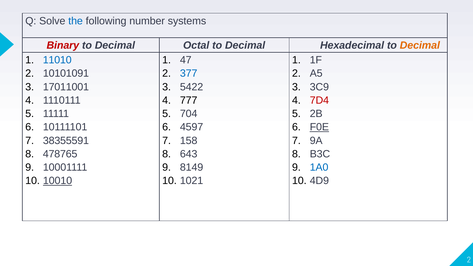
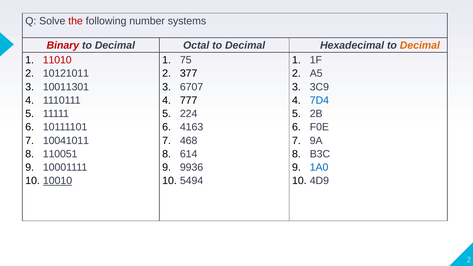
the colour: blue -> red
11010 colour: blue -> red
47: 47 -> 75
10101091: 10101091 -> 10121011
377 colour: blue -> black
17011001: 17011001 -> 10011301
5422: 5422 -> 6707
7D4 colour: red -> blue
704: 704 -> 224
4597: 4597 -> 4163
F0E underline: present -> none
38355591: 38355591 -> 10041011
158: 158 -> 468
478765: 478765 -> 110051
643: 643 -> 614
8149: 8149 -> 9936
1021: 1021 -> 5494
